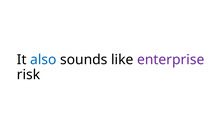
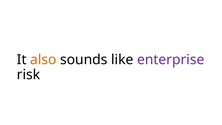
also colour: blue -> orange
